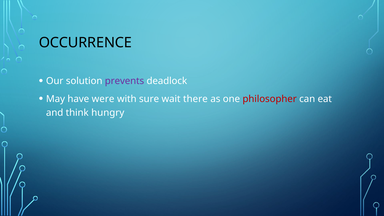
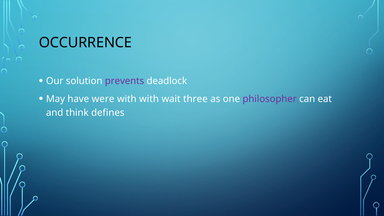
with sure: sure -> with
there: there -> three
philosopher colour: red -> purple
hungry: hungry -> defines
